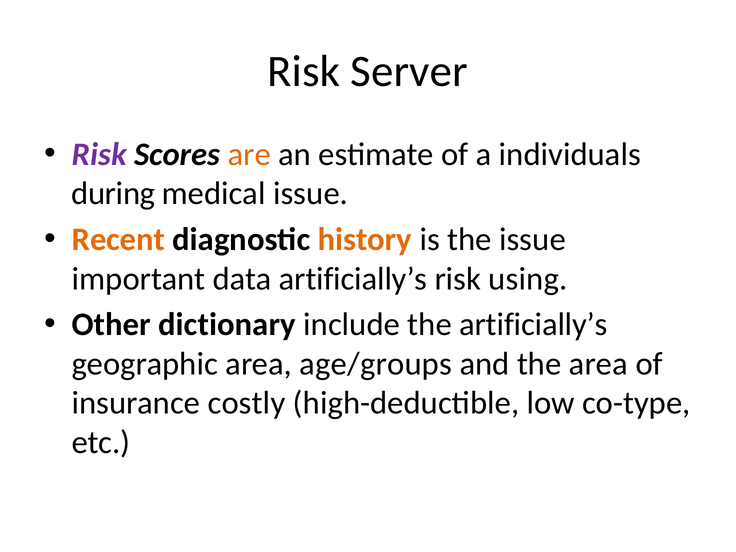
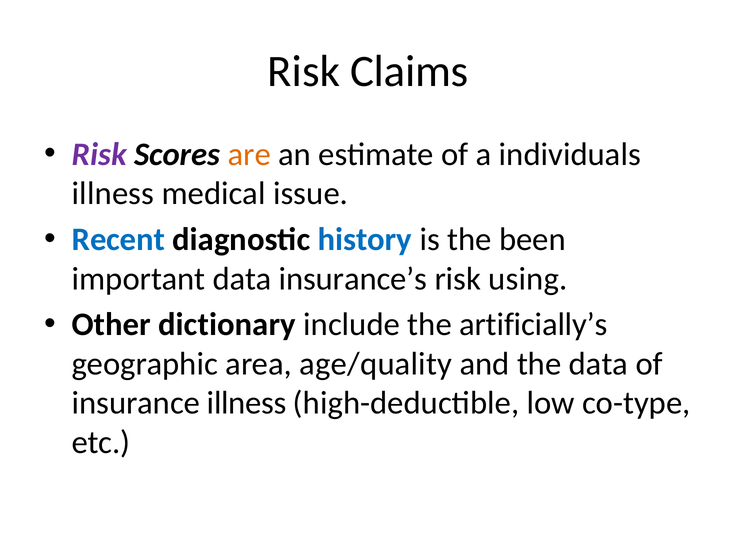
Server: Server -> Claims
during at (113, 194): during -> illness
Recent colour: orange -> blue
history colour: orange -> blue
the issue: issue -> been
data artificially’s: artificially’s -> insurance’s
age/groups: age/groups -> age/quality
the area: area -> data
insurance costly: costly -> illness
